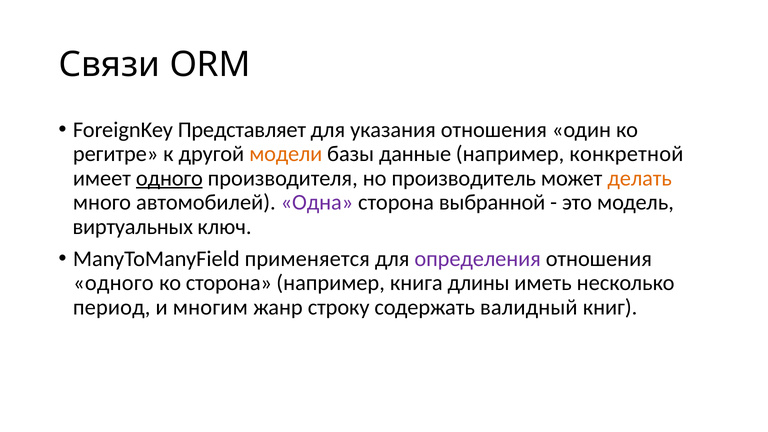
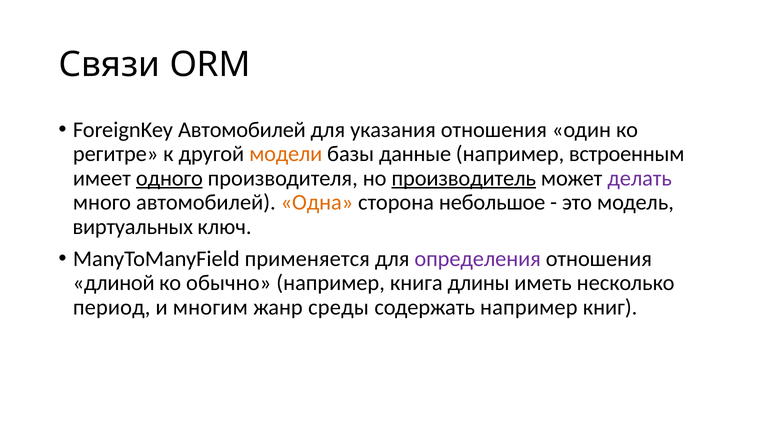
ForeignKey Представляет: Представляет -> Автомобилей
конкретной: конкретной -> встроенным
производитель underline: none -> present
делать colour: orange -> purple
Одна colour: purple -> orange
выбранной: выбранной -> небольшое
одного at (113, 283): одного -> длиной
ко сторона: сторона -> обычно
строку: строку -> среды
содержать валидный: валидный -> например
